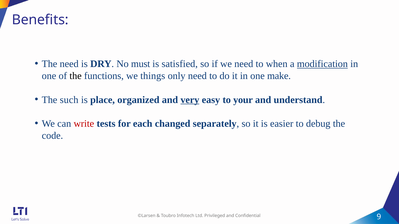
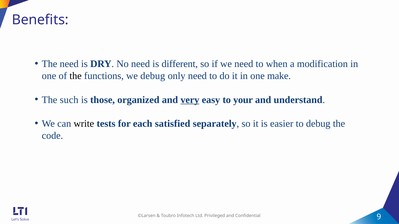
No must: must -> need
satisfied: satisfied -> different
modification underline: present -> none
we things: things -> debug
place: place -> those
write colour: red -> black
changed: changed -> satisfied
